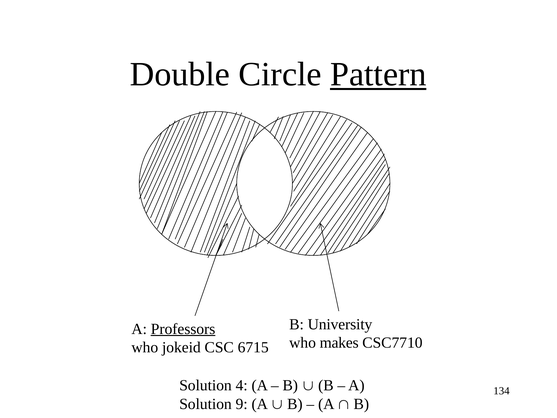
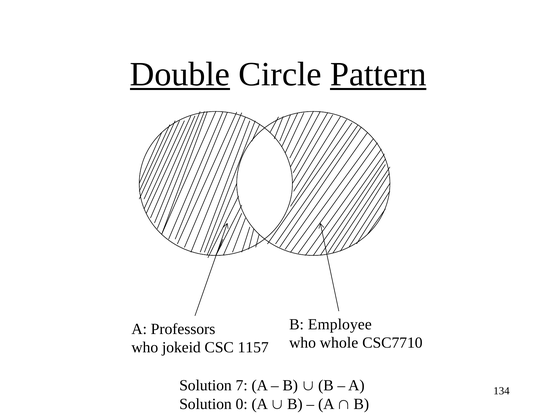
Double underline: none -> present
University: University -> Employee
Professors underline: present -> none
makes: makes -> whole
6715: 6715 -> 1157
4: 4 -> 7
9: 9 -> 0
